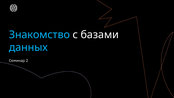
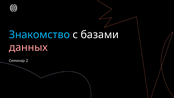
данных colour: light blue -> pink
